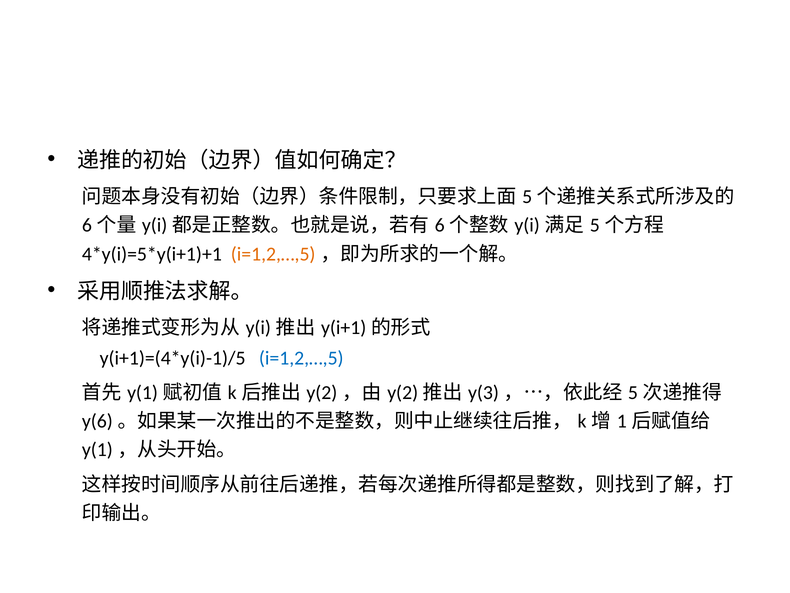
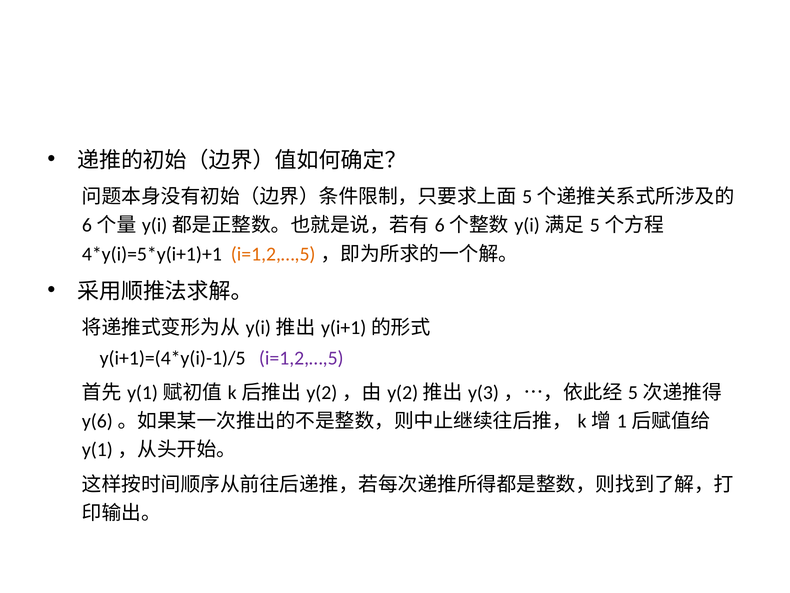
i=1,2,…,5 at (301, 358) colour: blue -> purple
